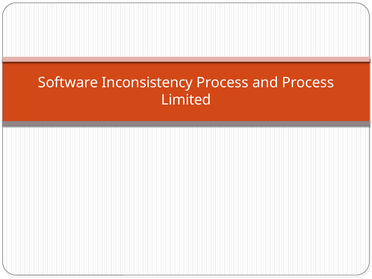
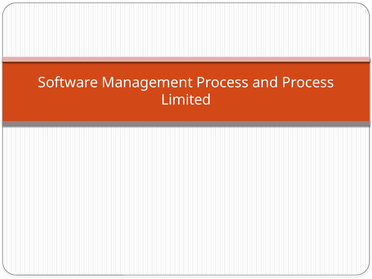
Inconsistency: Inconsistency -> Management
